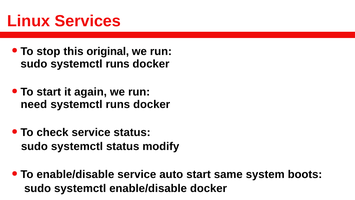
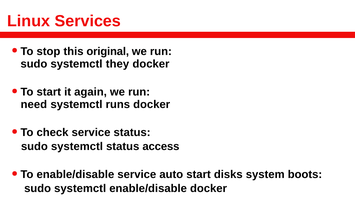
sudo systemctl runs: runs -> they
modify: modify -> access
same: same -> disks
